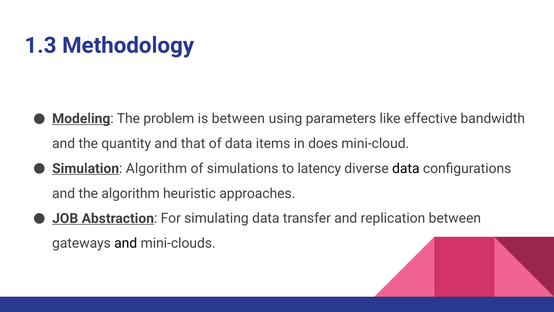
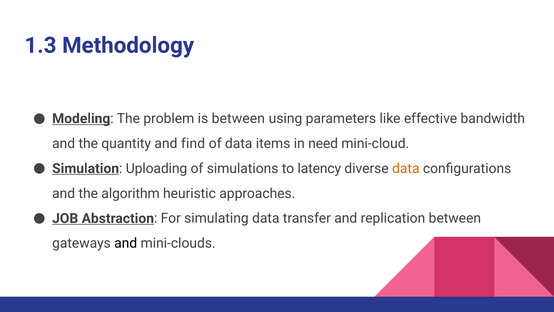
that: that -> find
does: does -> need
Simulation Algorithm: Algorithm -> Uploading
data at (406, 168) colour: black -> orange
